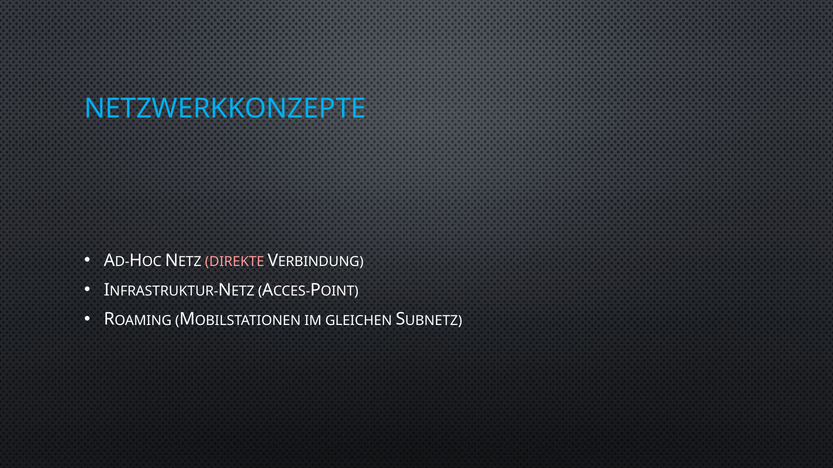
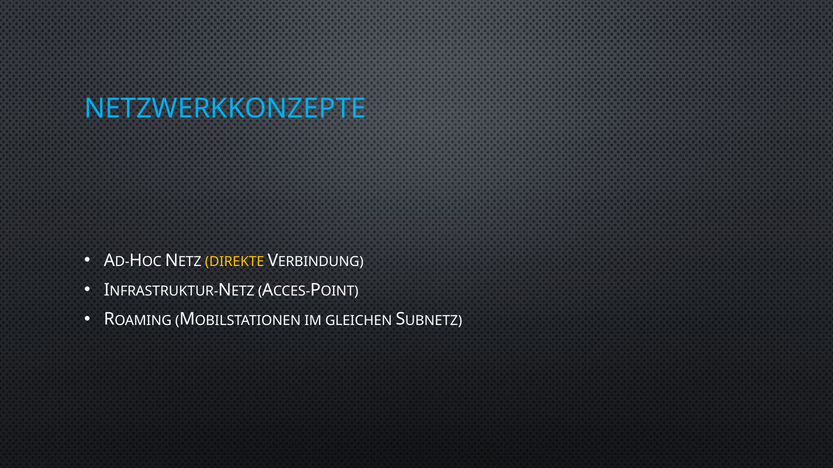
DIREKTE colour: pink -> yellow
